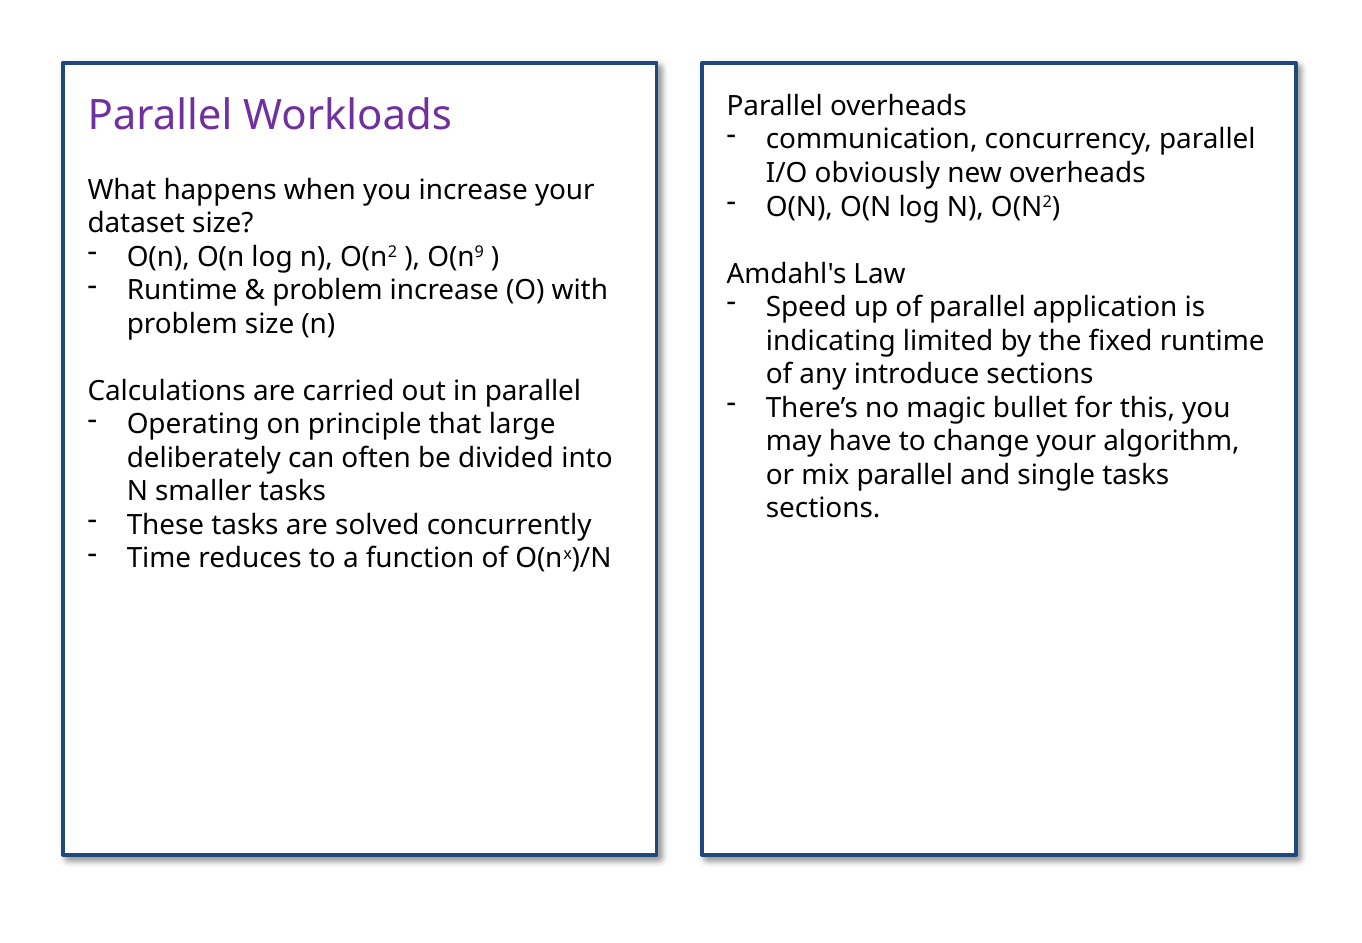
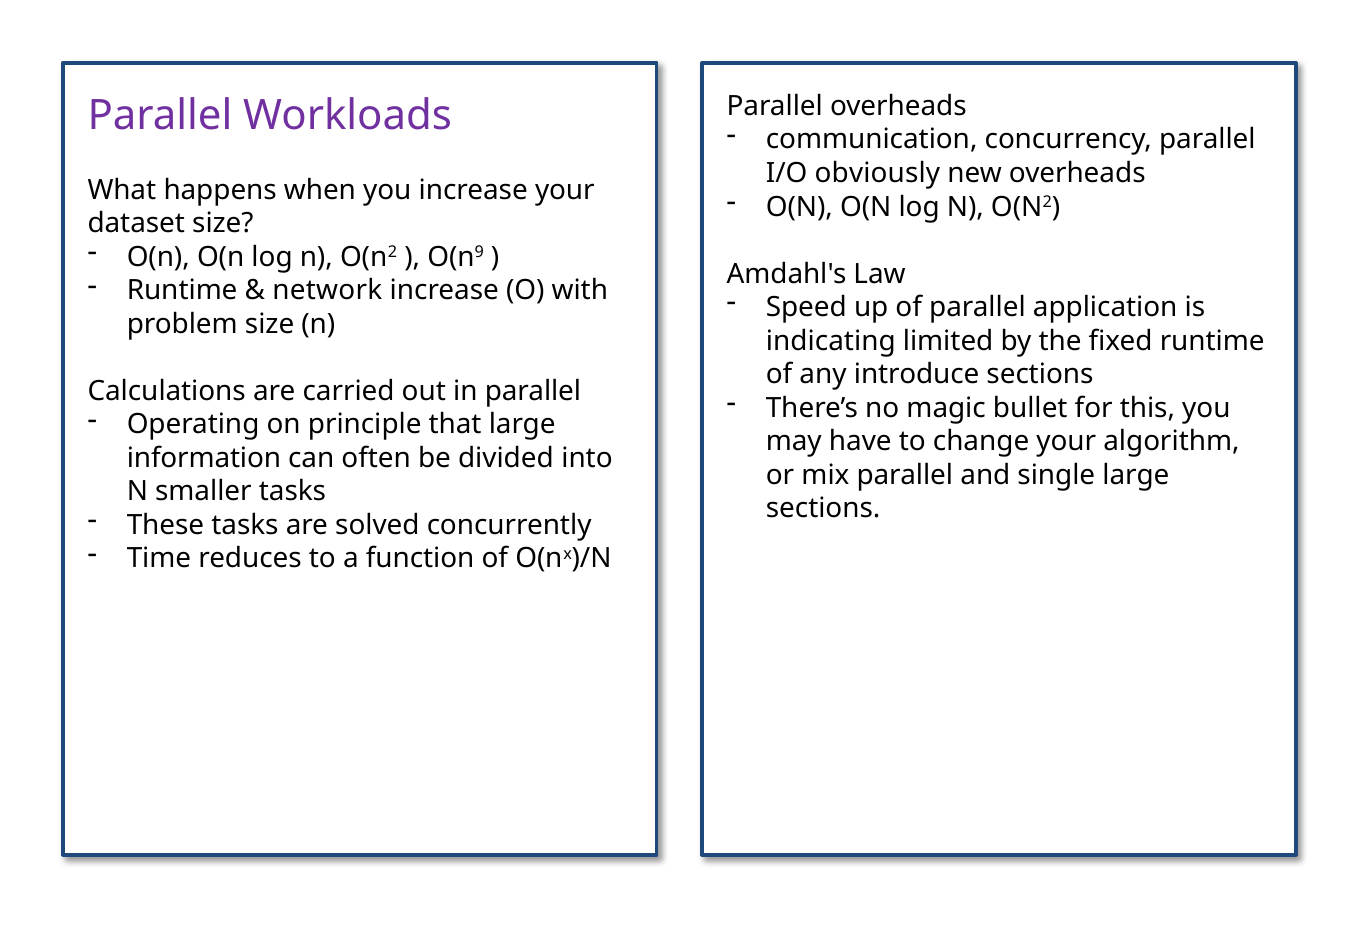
problem at (328, 291): problem -> network
deliberately: deliberately -> information
single tasks: tasks -> large
